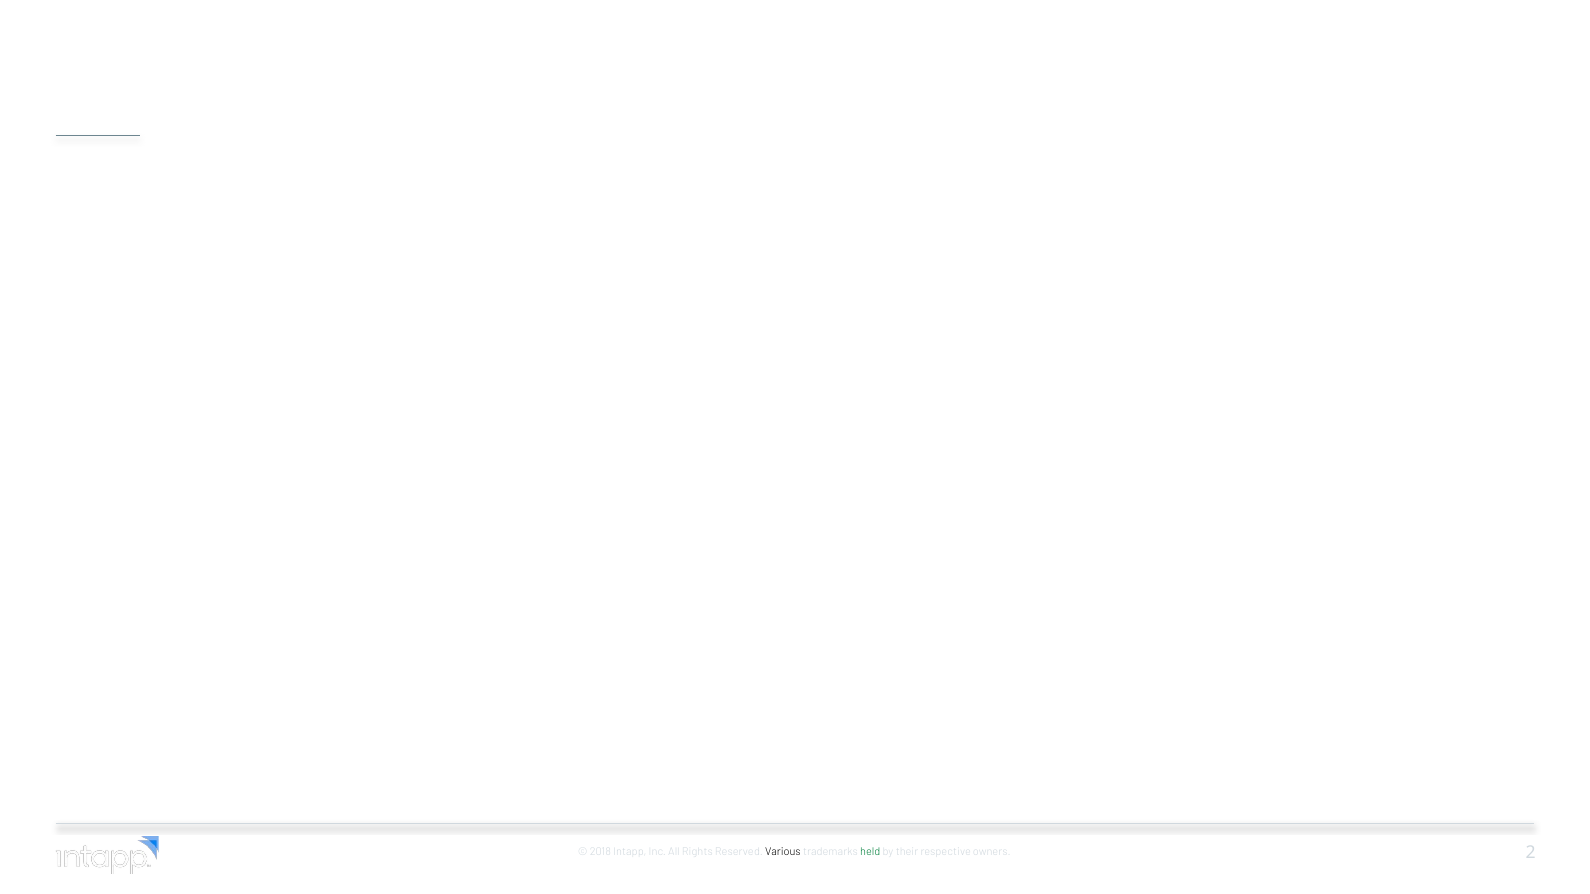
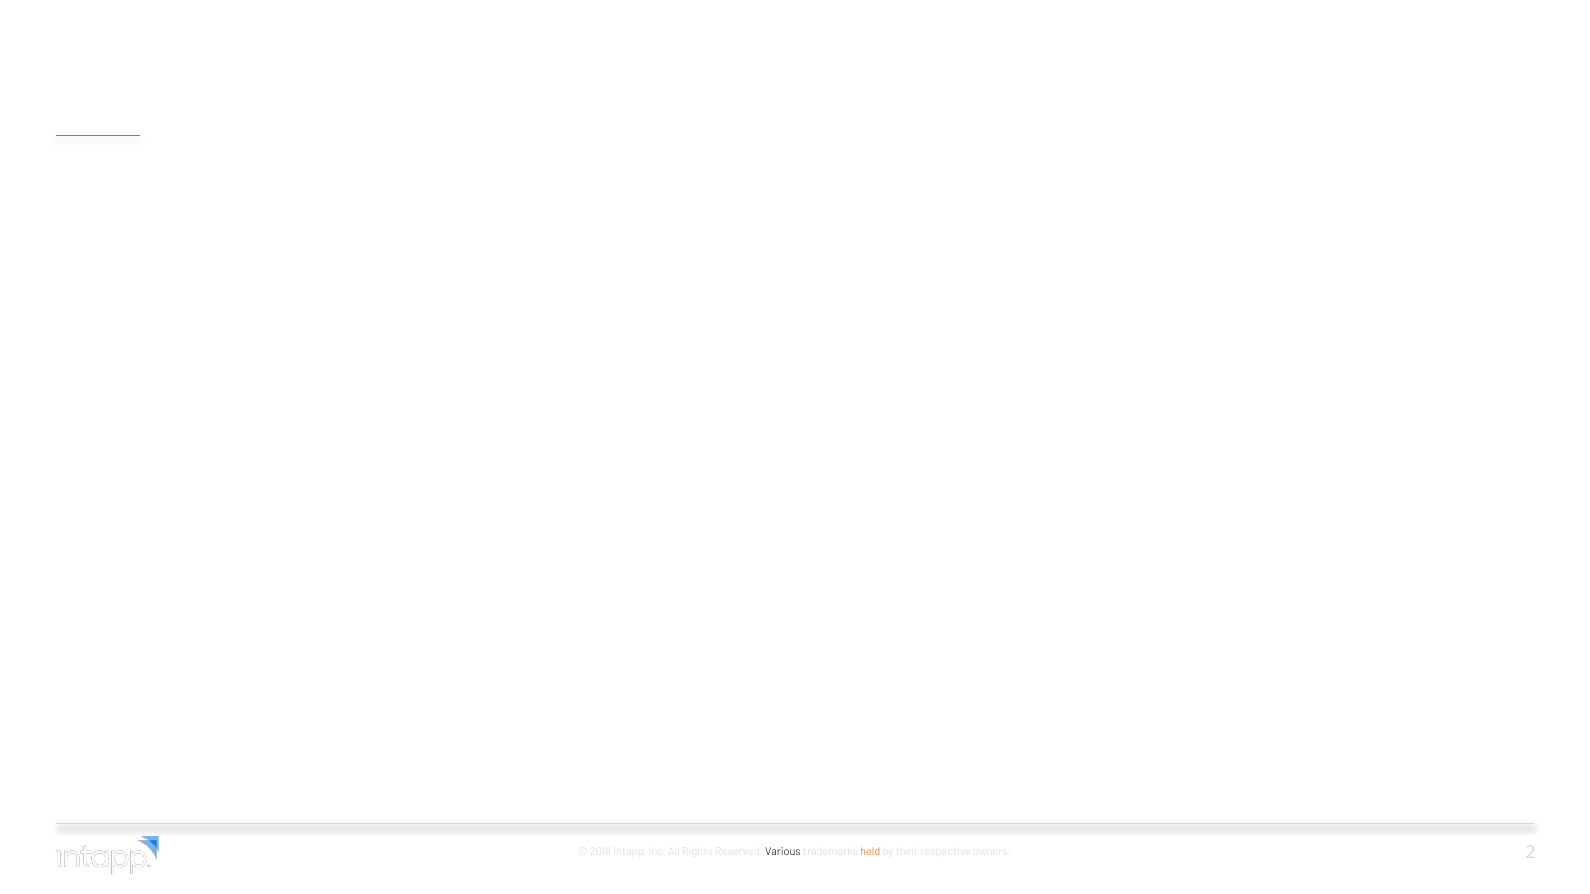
held colour: green -> orange
